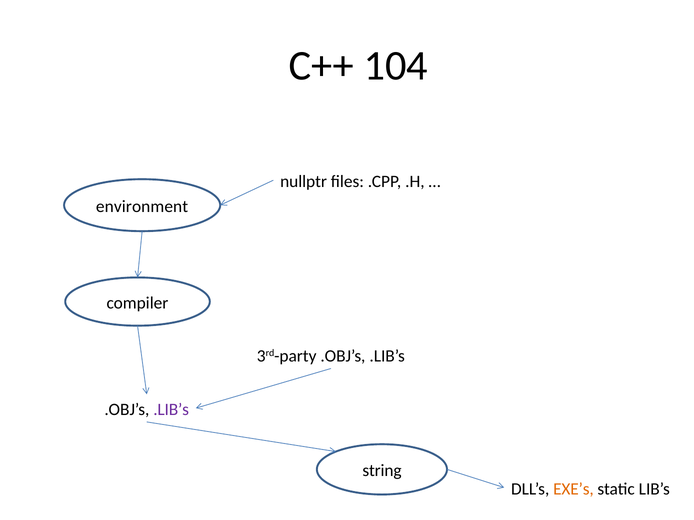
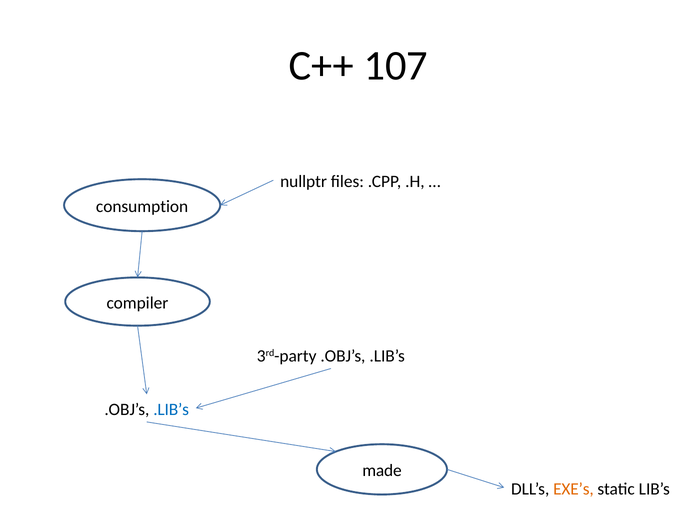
104: 104 -> 107
environment: environment -> consumption
.LIB’s at (171, 410) colour: purple -> blue
string: string -> made
